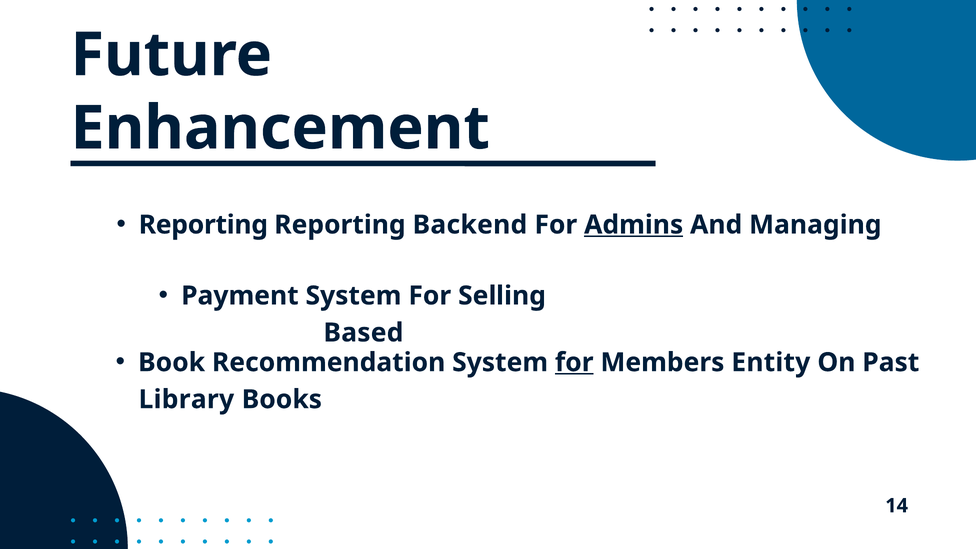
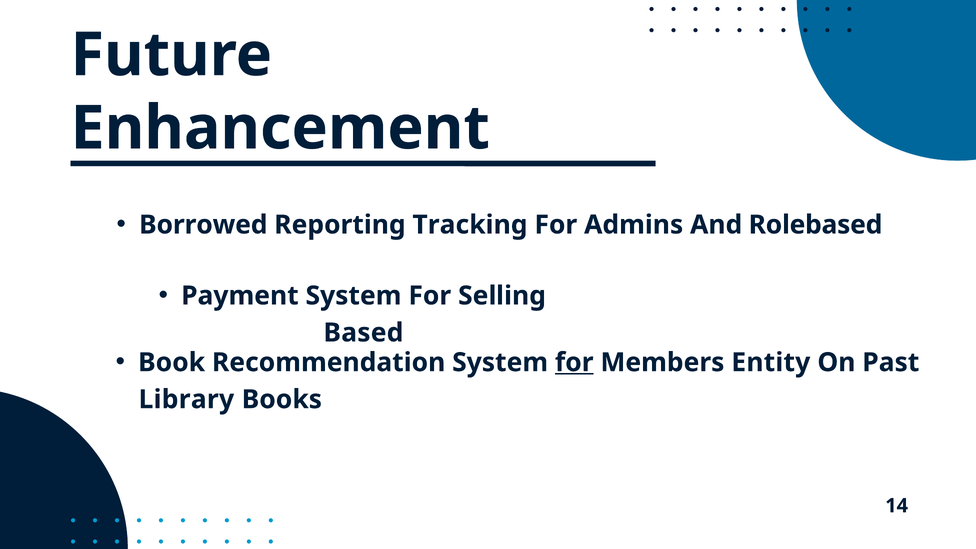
Reporting at (203, 225): Reporting -> Borrowed
Backend: Backend -> Tracking
Admins underline: present -> none
Managing: Managing -> Rolebased
